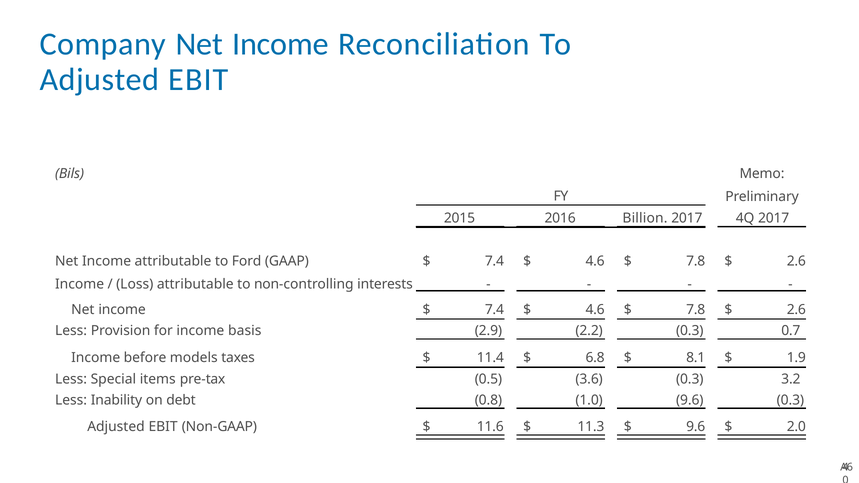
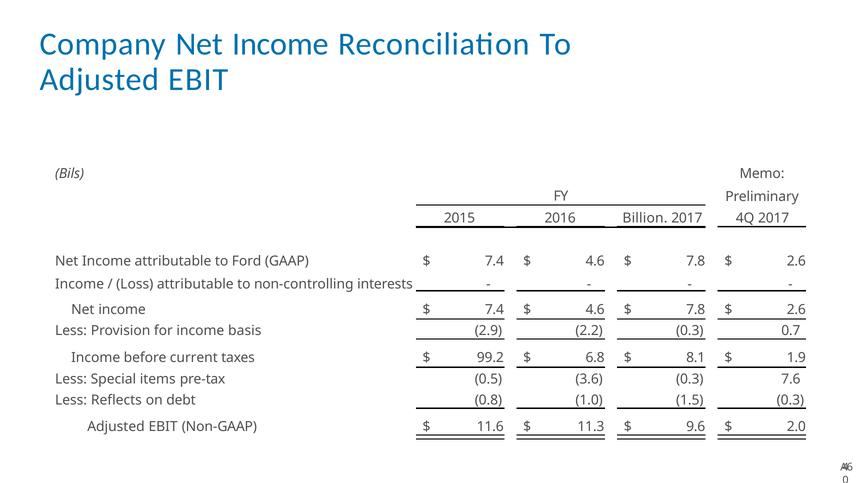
models: models -> current
11.4: 11.4 -> 99.2
3.2: 3.2 -> 7.6
Inability: Inability -> Reflects
1.0 9.6: 9.6 -> 1.5
